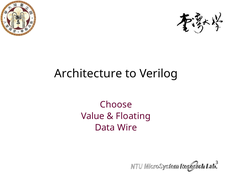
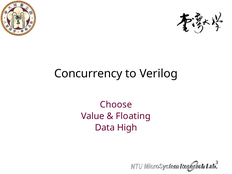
Architecture: Architecture -> Concurrency
Wire: Wire -> High
